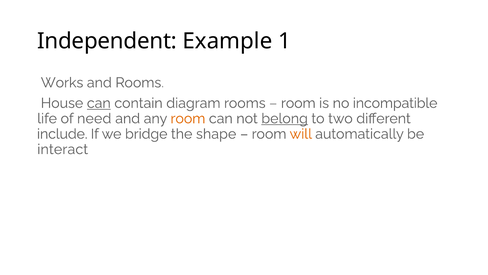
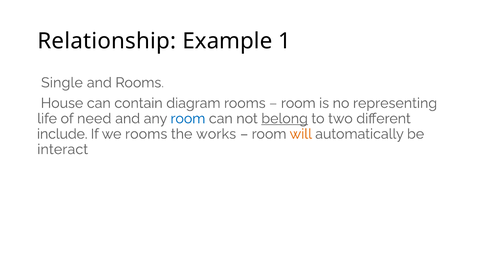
Independent: Independent -> Relationship
Works: Works -> Single
can at (99, 103) underline: present -> none
incompatible: incompatible -> representing
room at (188, 118) colour: orange -> blue
we bridge: bridge -> rooms
shape: shape -> works
